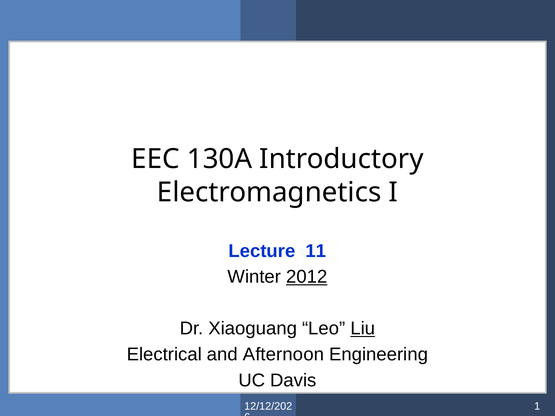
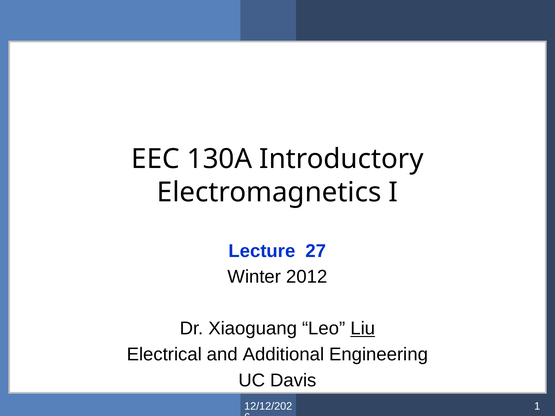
11: 11 -> 27
2012 underline: present -> none
Afternoon: Afternoon -> Additional
